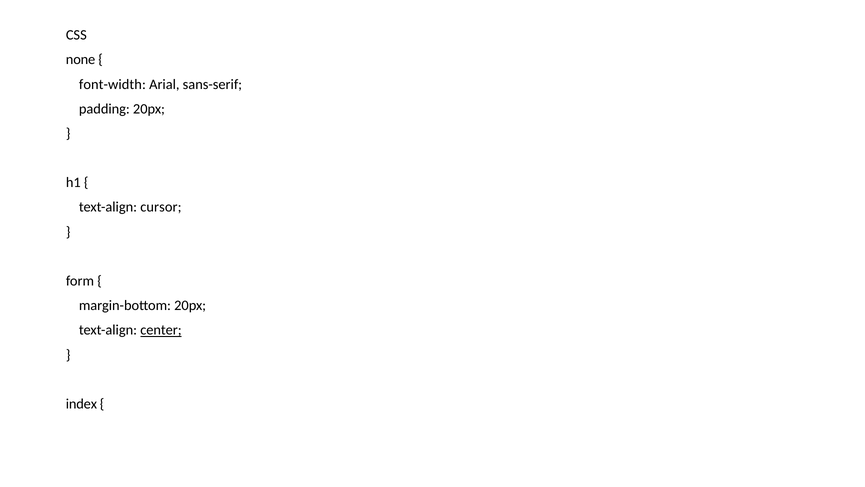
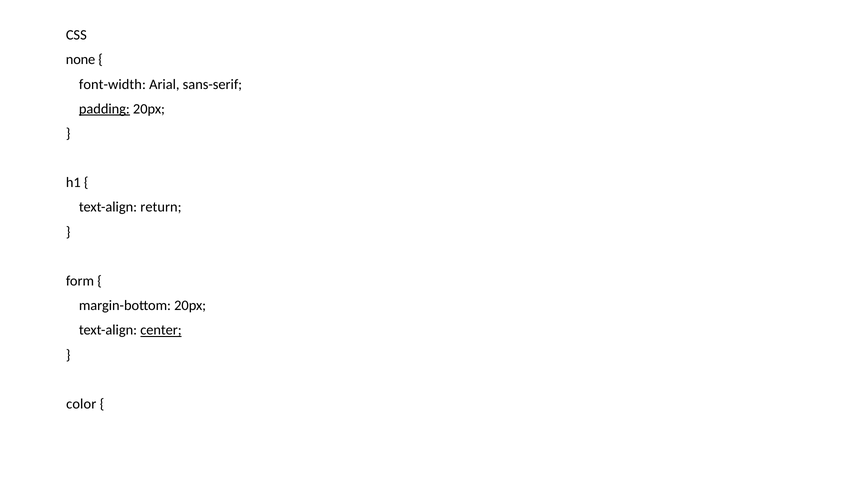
padding underline: none -> present
cursor: cursor -> return
index: index -> color
